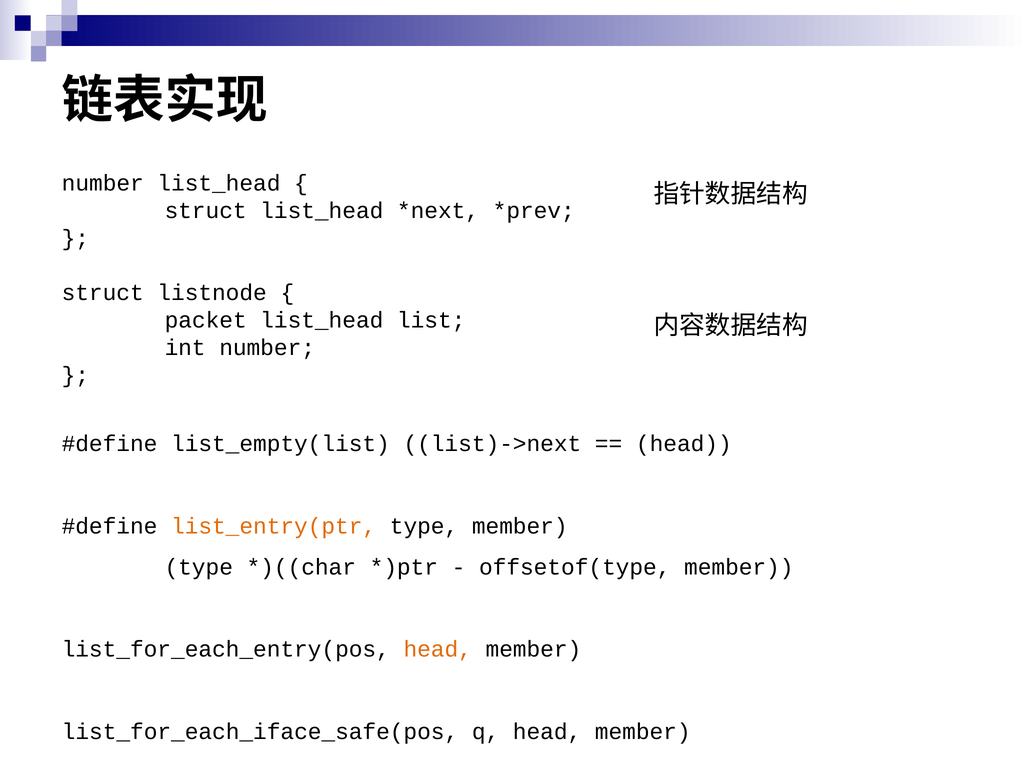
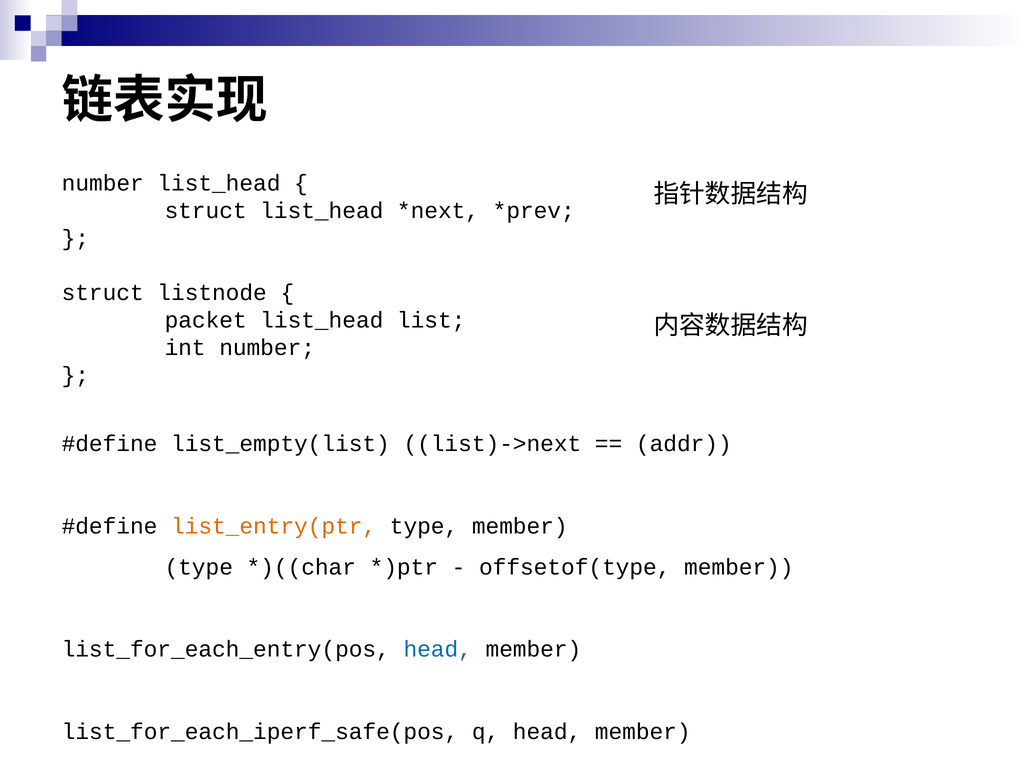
head at (684, 444): head -> addr
head at (438, 649) colour: orange -> blue
list_for_each_iface_safe(pos: list_for_each_iface_safe(pos -> list_for_each_iperf_safe(pos
